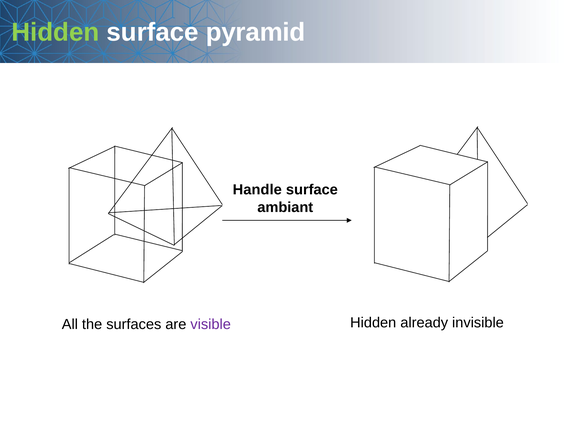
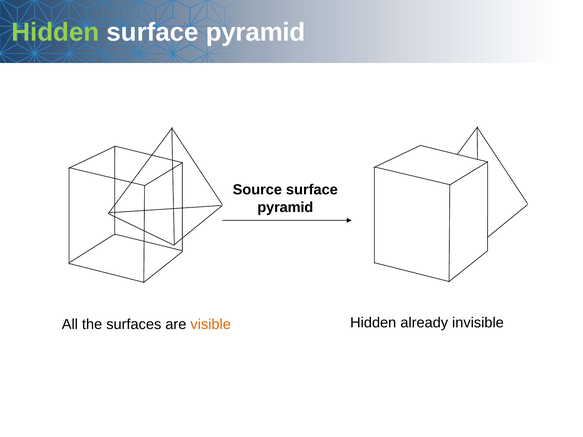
Handle: Handle -> Source
ambiant at (285, 207): ambiant -> pyramid
visible colour: purple -> orange
